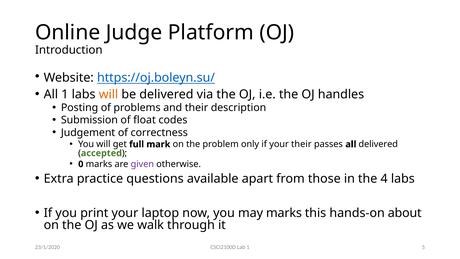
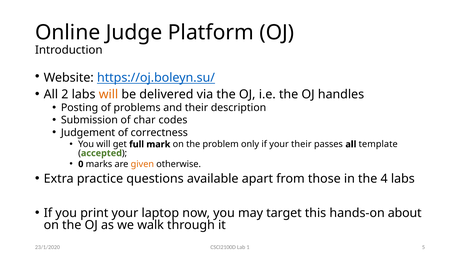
All 1: 1 -> 2
float: float -> char
all delivered: delivered -> template
given colour: purple -> orange
may marks: marks -> target
